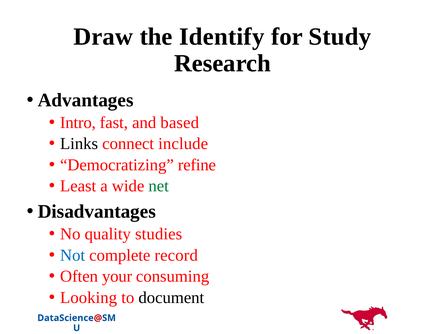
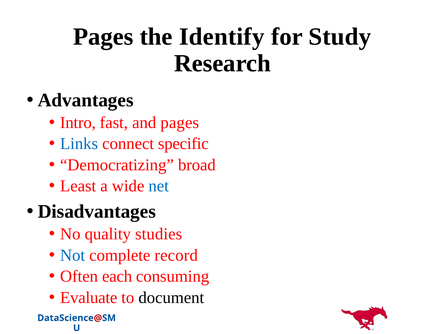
Draw at (103, 36): Draw -> Pages
and based: based -> pages
Links colour: black -> blue
include: include -> specific
refine: refine -> broad
net colour: green -> blue
your: your -> each
Looking: Looking -> Evaluate
